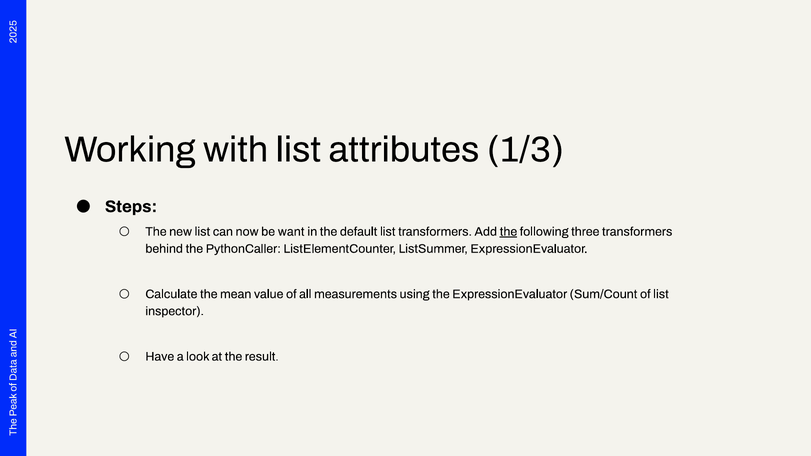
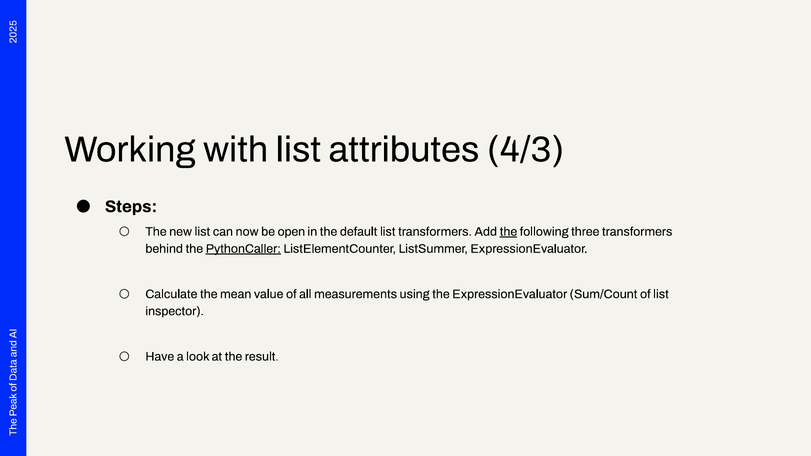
1/3: 1/3 -> 4/3
want: want -> open
PythonCaller underline: none -> present
